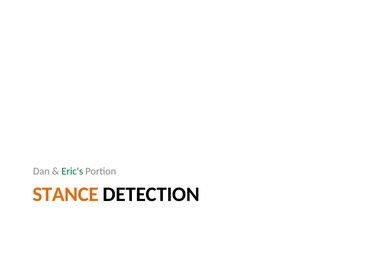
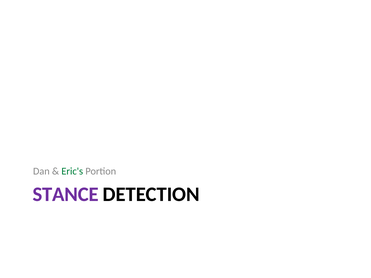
STANCE colour: orange -> purple
